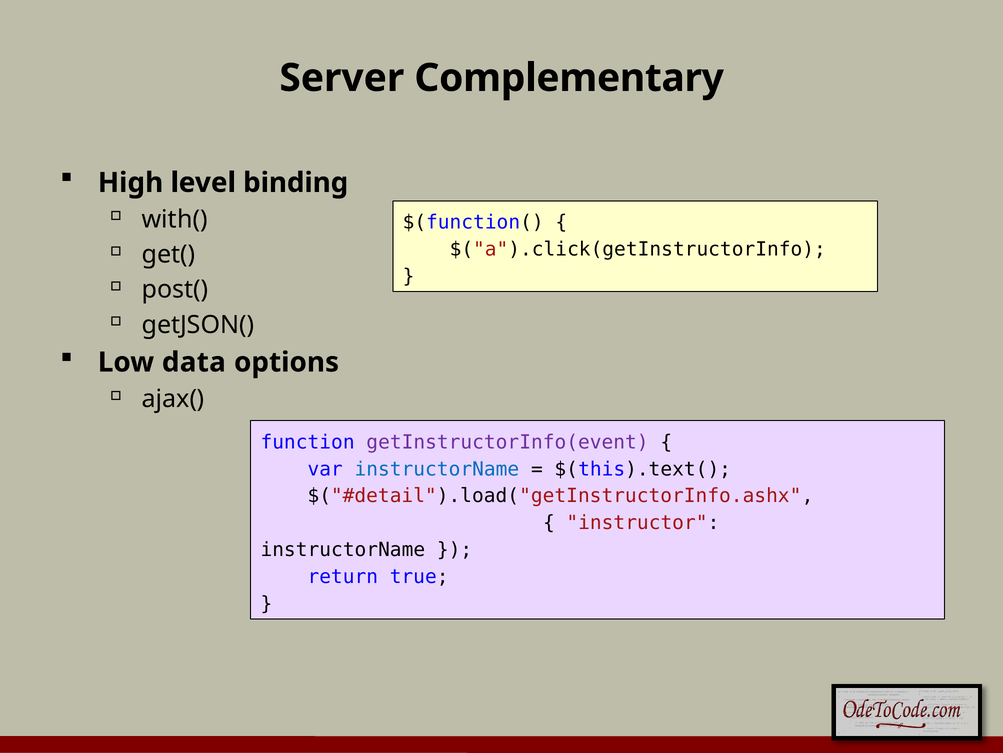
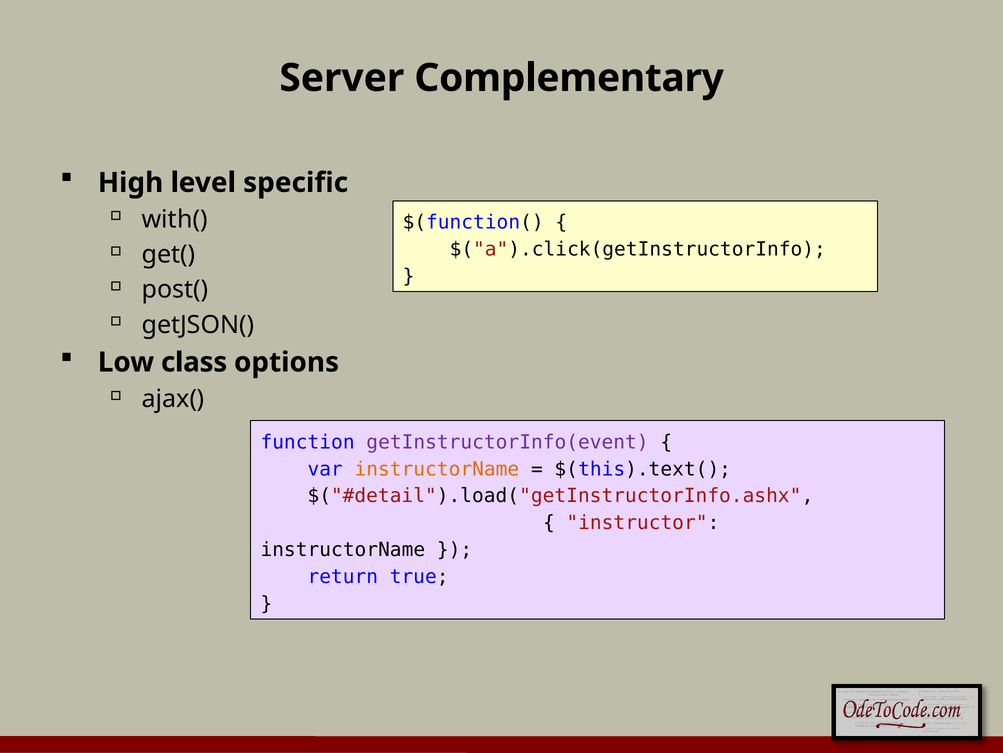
binding: binding -> specific
data: data -> class
instructorName at (437, 469) colour: blue -> orange
